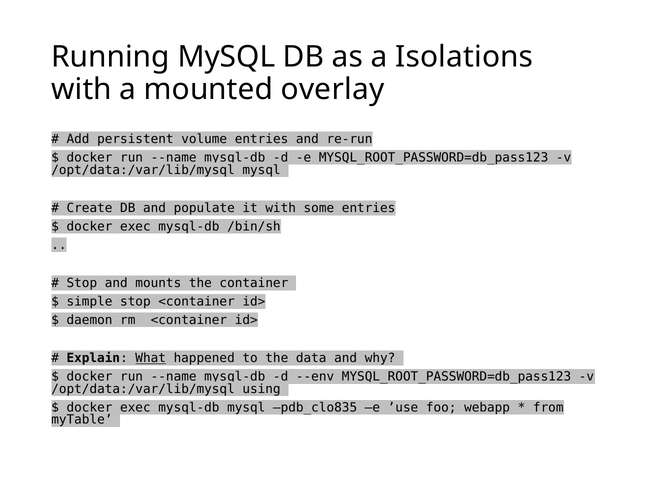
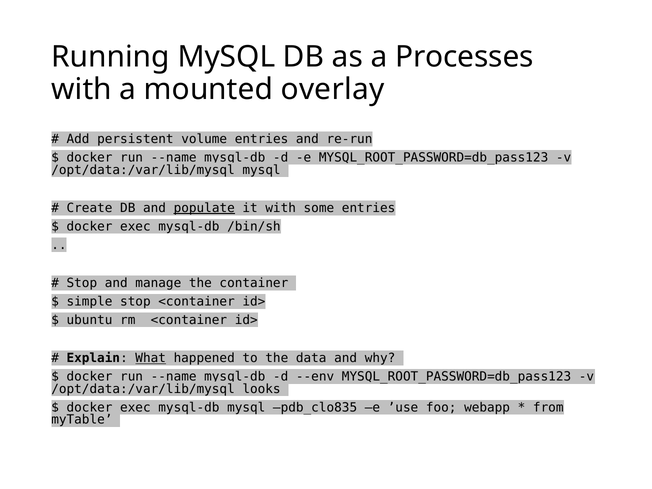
Isolations: Isolations -> Processes
populate underline: none -> present
mounts: mounts -> manage
daemon: daemon -> ubuntu
using: using -> looks
